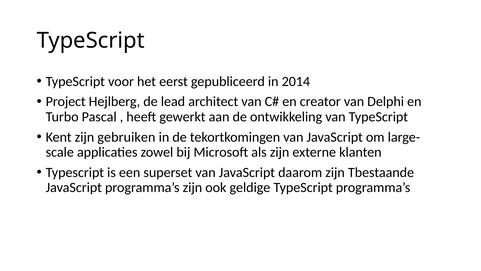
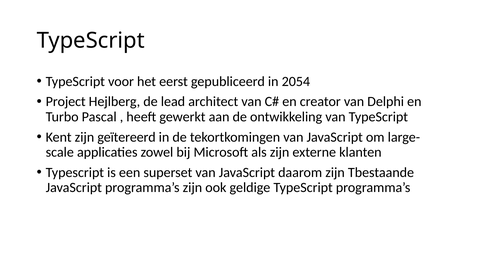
2014: 2014 -> 2054
gebruiken: gebruiken -> geïtereerd
